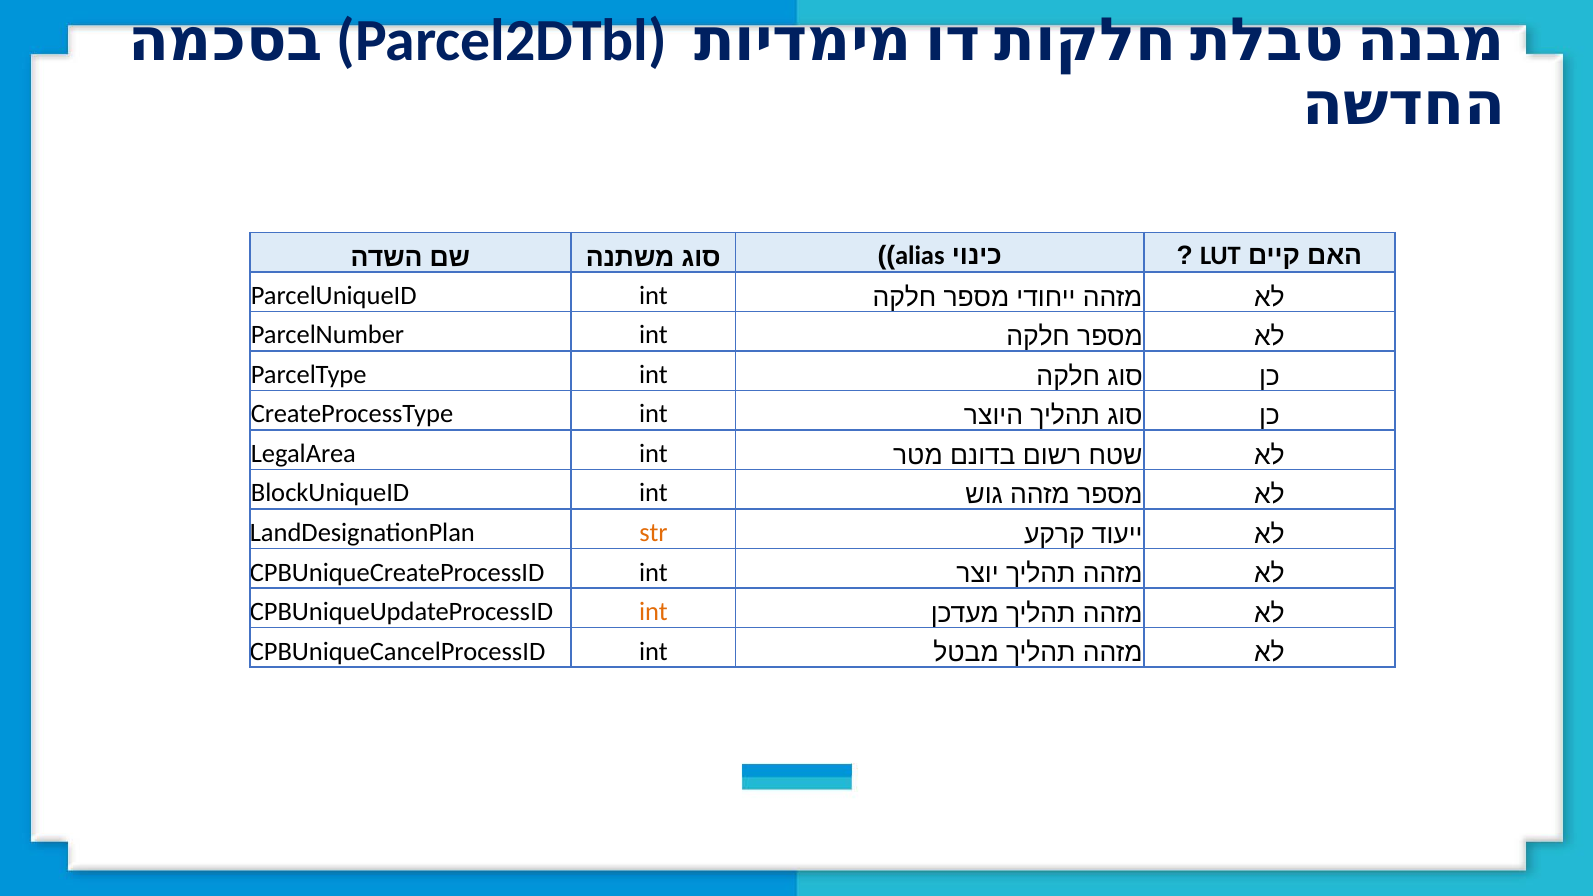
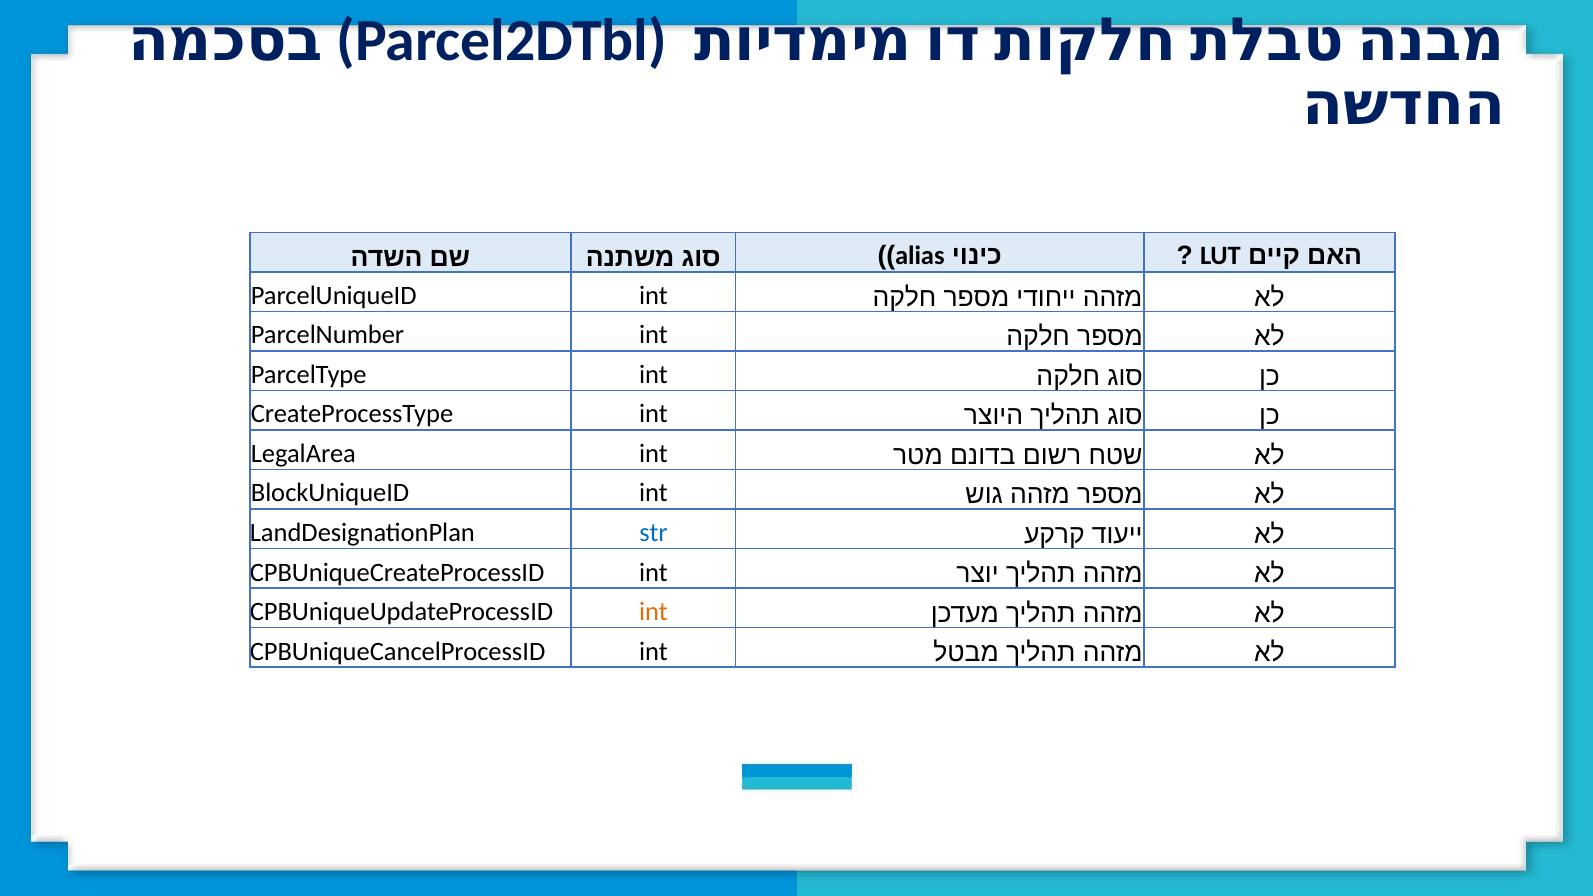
str colour: orange -> blue
